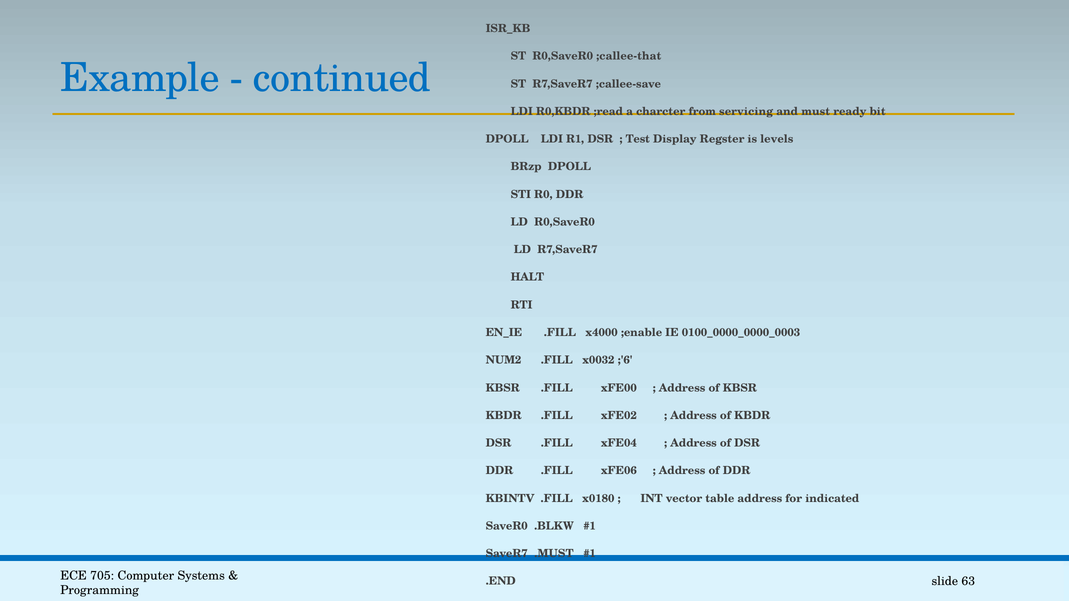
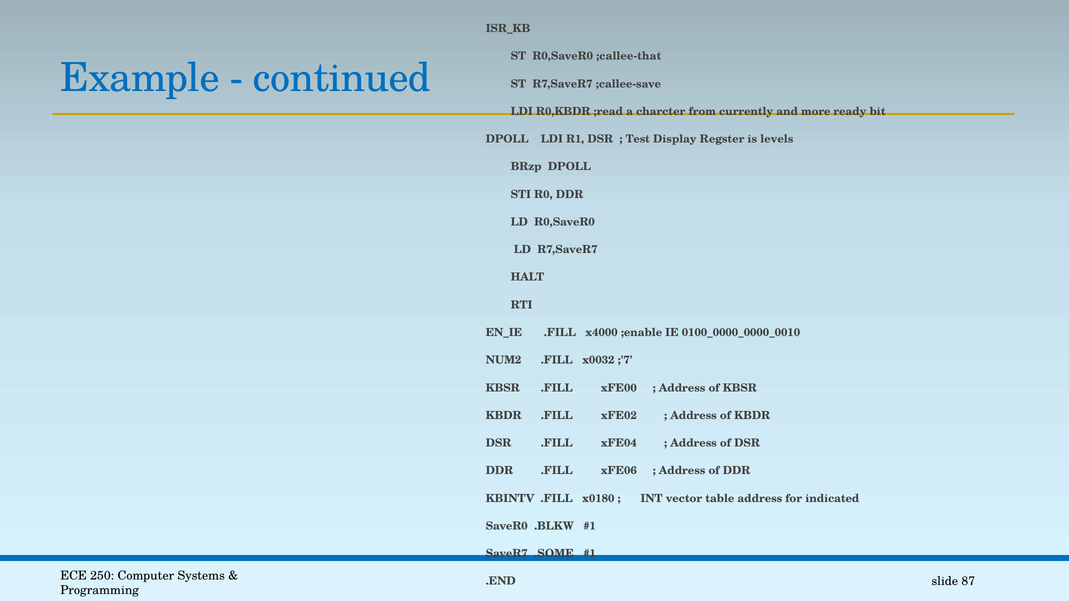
servicing: servicing -> currently
must: must -> more
0100_0000_0000_0003: 0100_0000_0000_0003 -> 0100_0000_0000_0010
;'6: ;'6 -> ;'7
.MUST: .MUST -> .SOME
705: 705 -> 250
63: 63 -> 87
